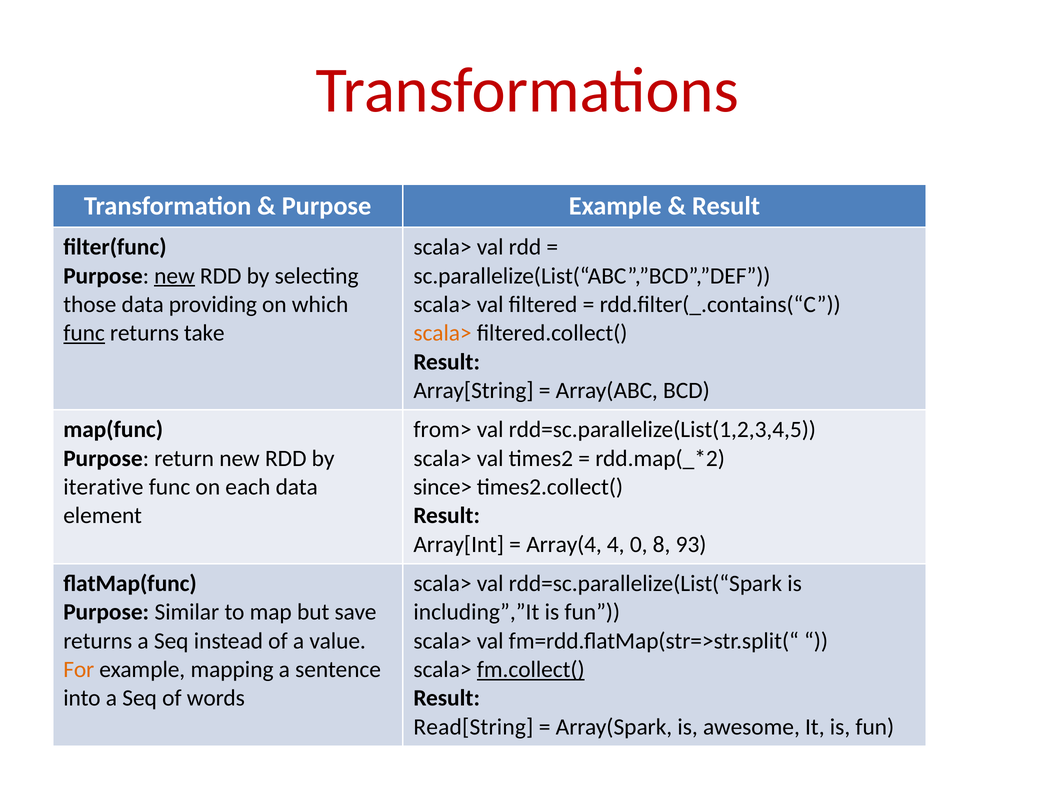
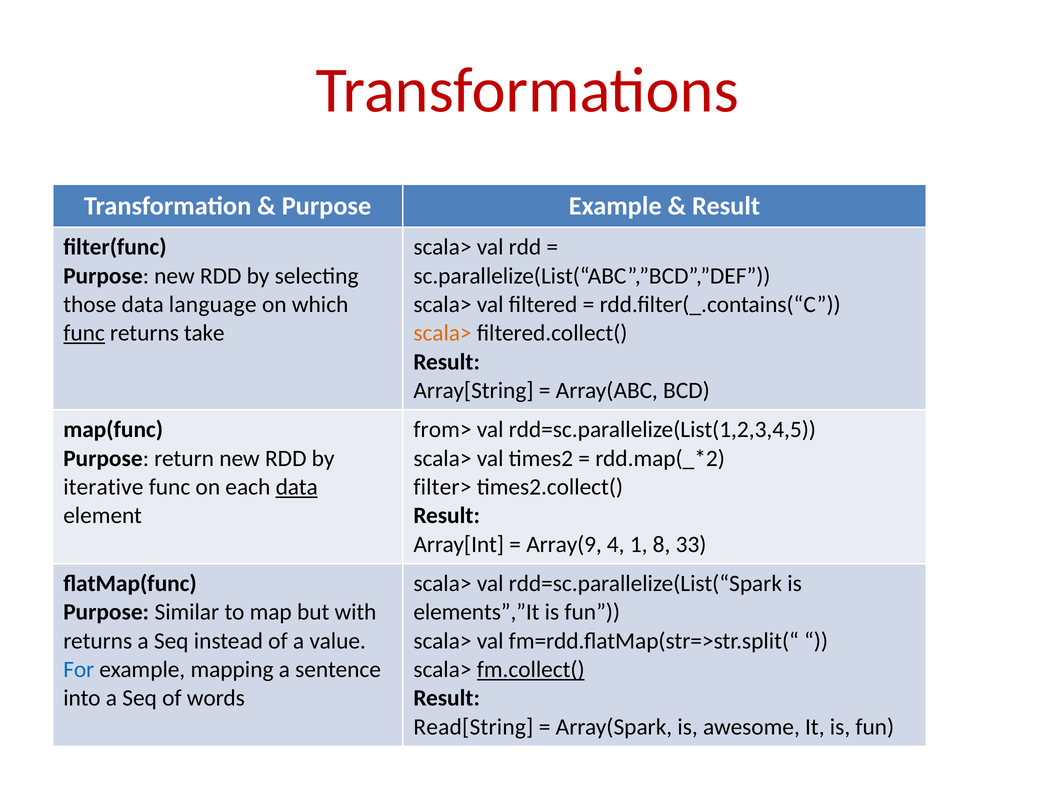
new at (174, 276) underline: present -> none
providing: providing -> language
data at (297, 487) underline: none -> present
since>: since> -> filter>
Array(4: Array(4 -> Array(9
0: 0 -> 1
93: 93 -> 33
save: save -> with
including”,”It: including”,”It -> elements”,”It
For colour: orange -> blue
